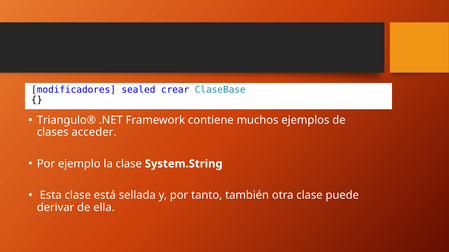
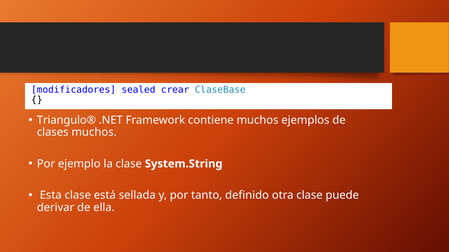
clases acceder: acceder -> muchos
también: también -> definido
